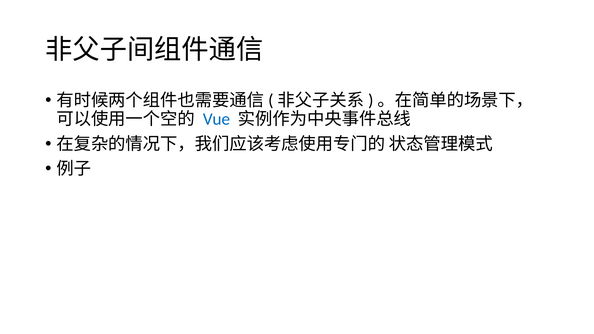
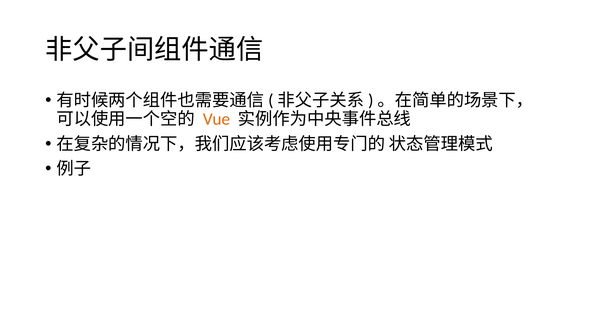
Vue colour: blue -> orange
